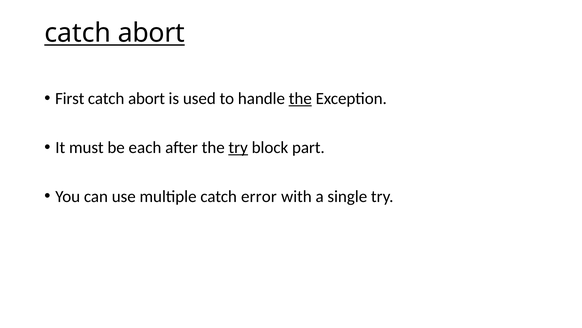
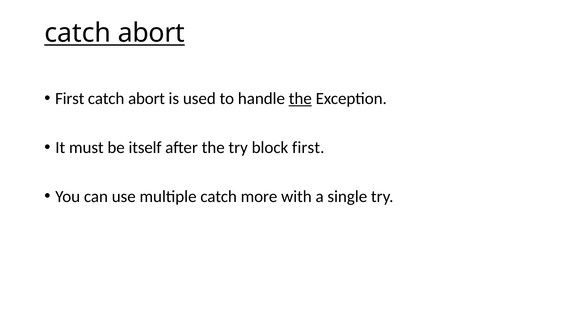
each: each -> itself
try at (238, 147) underline: present -> none
block part: part -> first
error: error -> more
